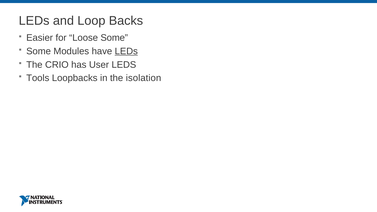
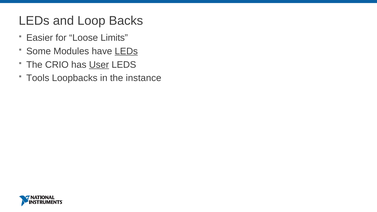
Loose Some: Some -> Limits
User underline: none -> present
isolation: isolation -> instance
